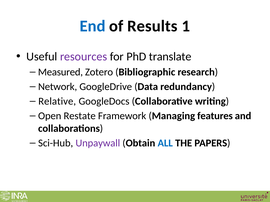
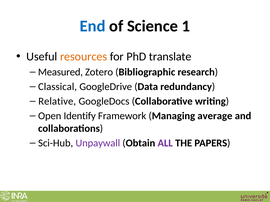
Results: Results -> Science
resources colour: purple -> orange
Network: Network -> Classical
Restate: Restate -> Identify
features: features -> average
ALL colour: blue -> purple
